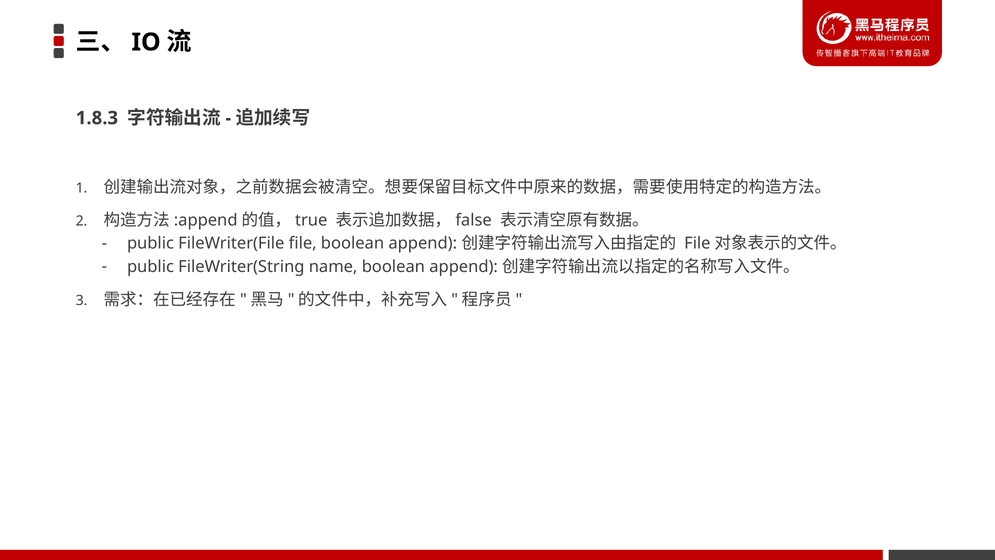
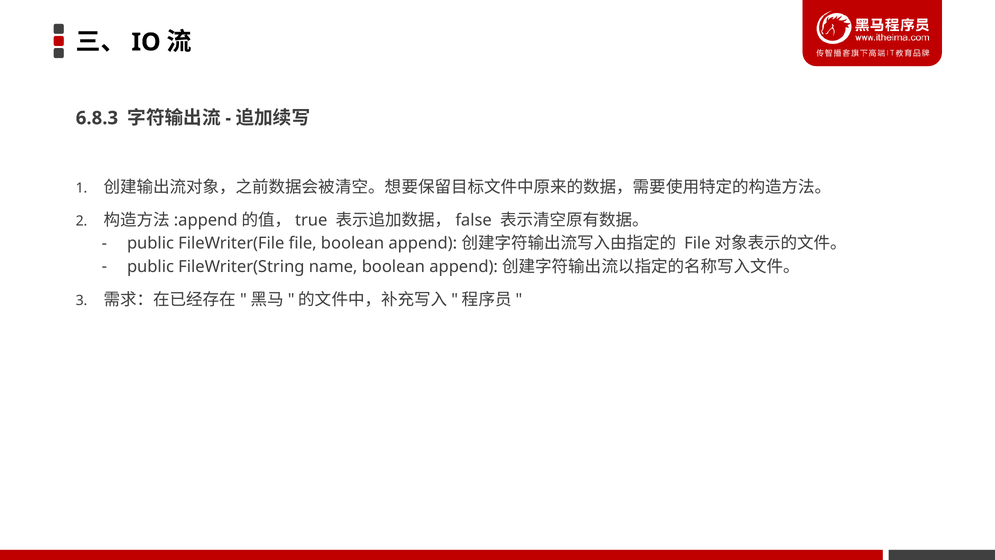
1.8.3: 1.8.3 -> 6.8.3
